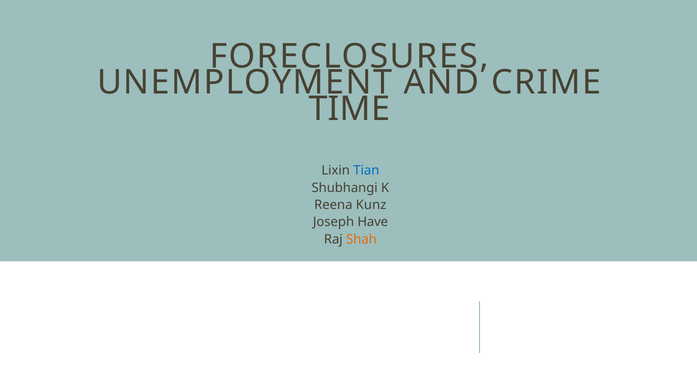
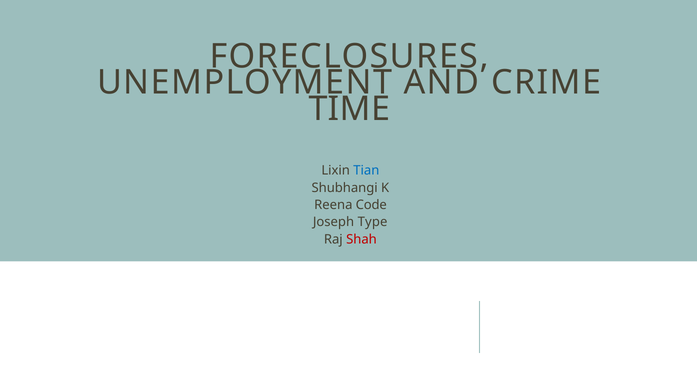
Kunz: Kunz -> Code
Have: Have -> Type
Shah colour: orange -> red
